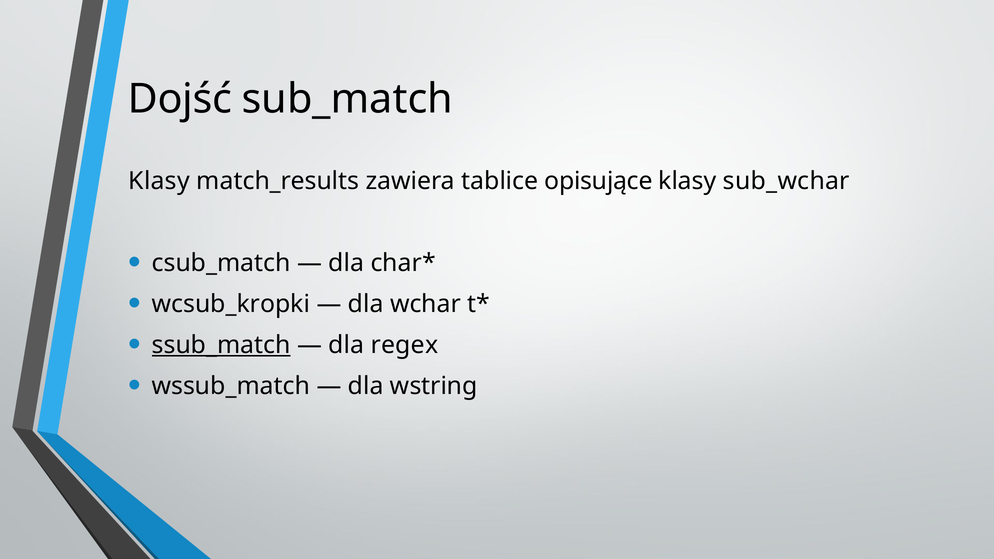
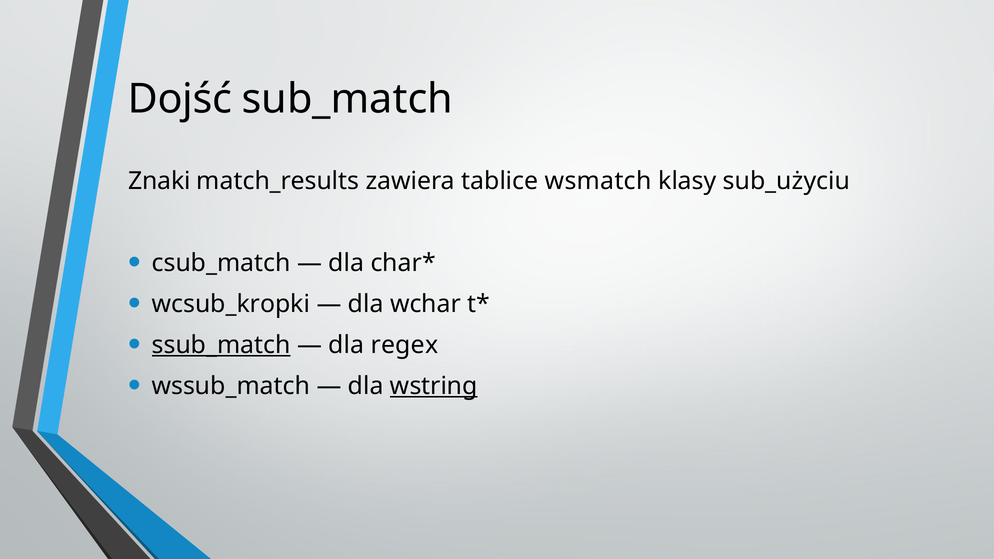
Klasy at (159, 181): Klasy -> Znaki
opisujące: opisujące -> wsmatch
sub_wchar: sub_wchar -> sub_użyciu
wstring underline: none -> present
